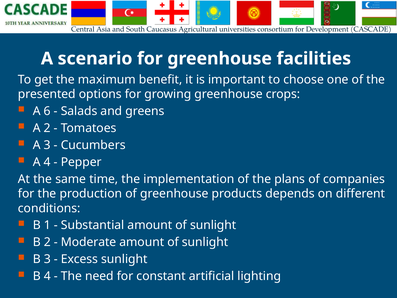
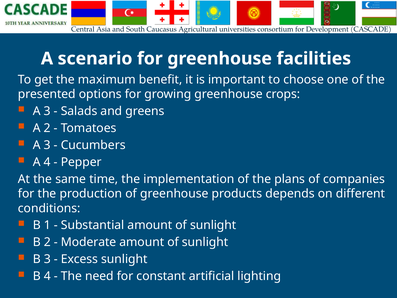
6 at (47, 111): 6 -> 3
